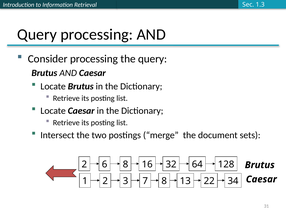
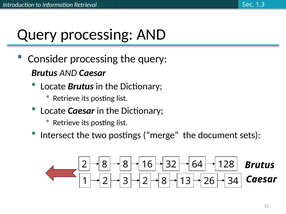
6 at (105, 165): 6 -> 8
3 7: 7 -> 2
22: 22 -> 26
